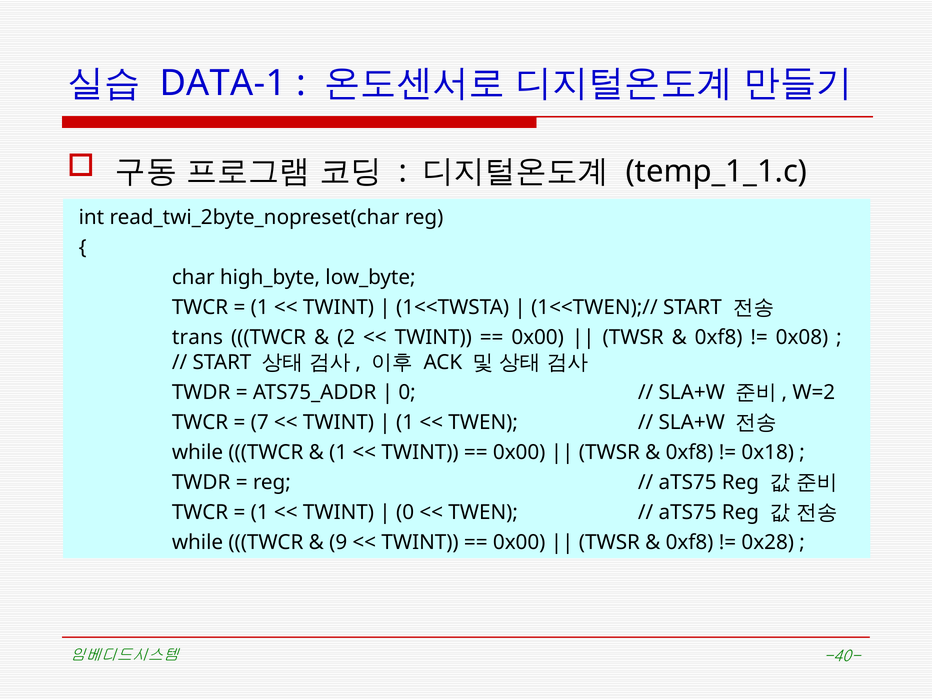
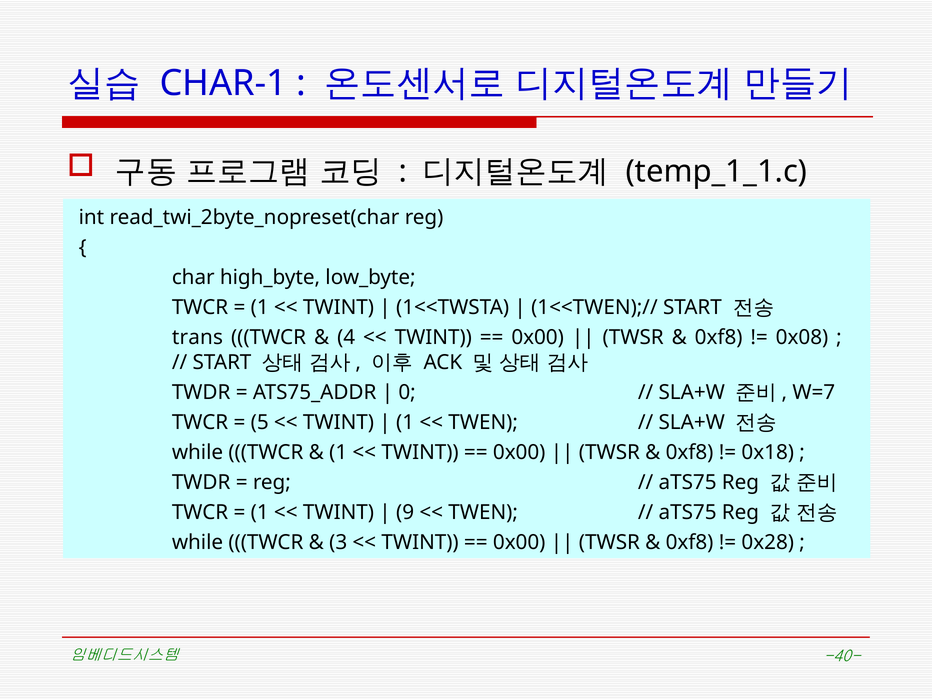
DATA-1: DATA-1 -> CHAR-1
2: 2 -> 4
W=2: W=2 -> W=7
7: 7 -> 5
0 at (405, 513): 0 -> 9
9: 9 -> 3
